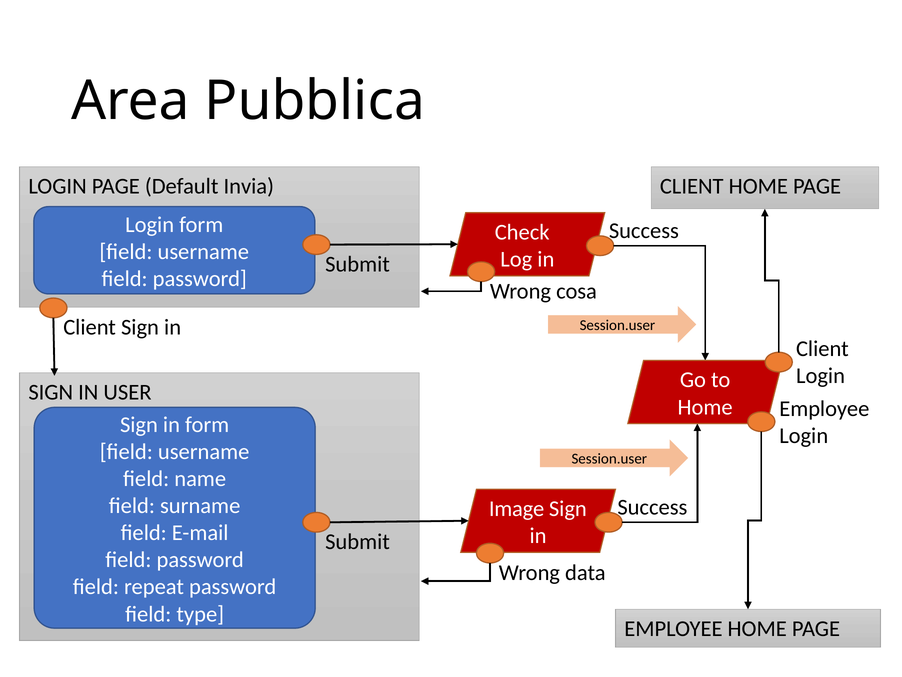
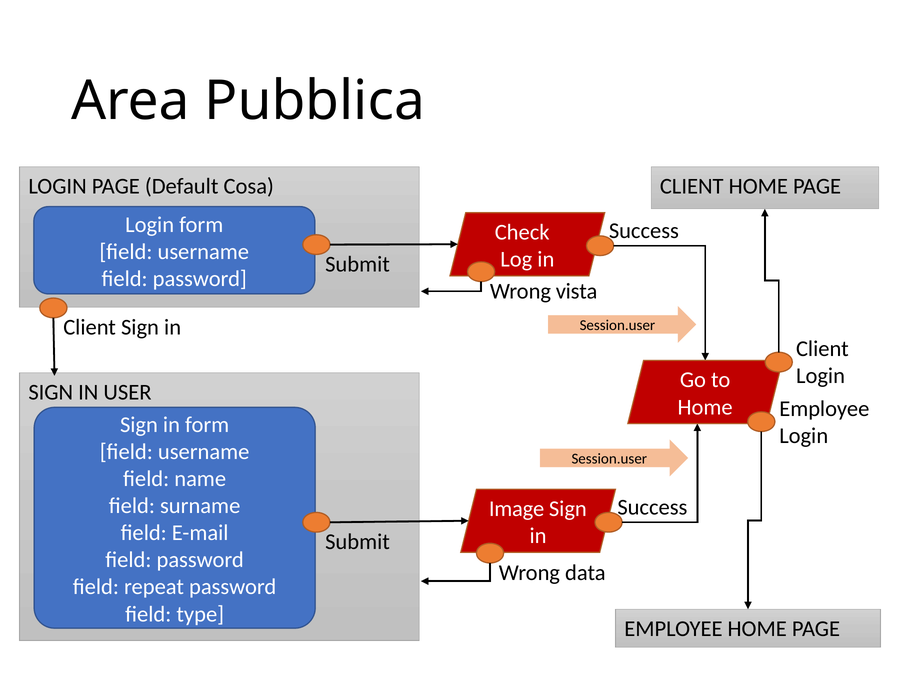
Invia: Invia -> Cosa
cosa: cosa -> vista
